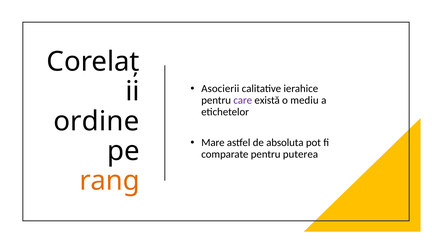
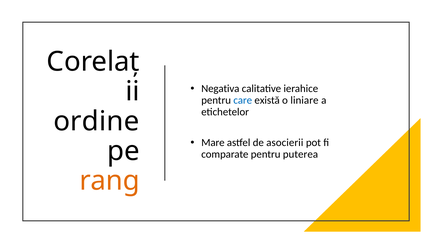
Asocierii: Asocierii -> Negativa
care colour: purple -> blue
mediu: mediu -> liniare
absoluta: absoluta -> asocierii
